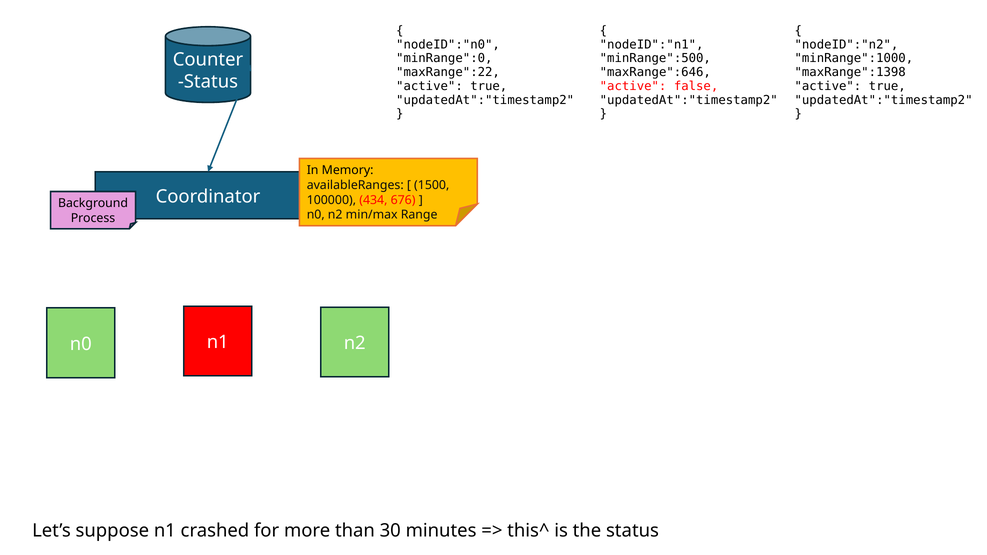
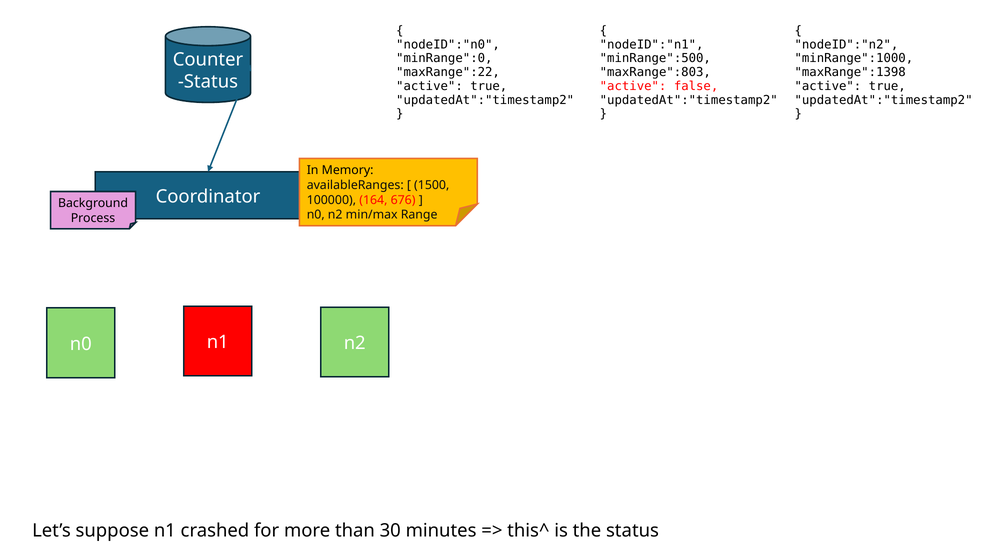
maxRange":646: maxRange":646 -> maxRange":803
434: 434 -> 164
